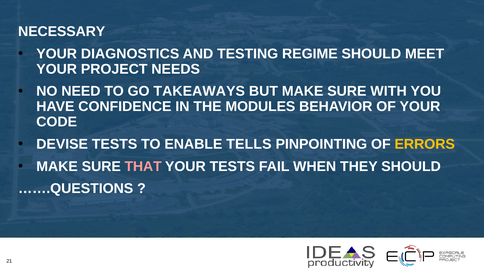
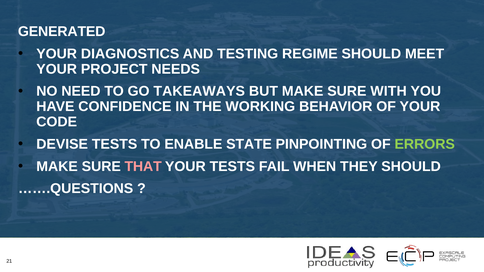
NECESSARY: NECESSARY -> GENERATED
MODULES: MODULES -> WORKING
TELLS: TELLS -> STATE
ERRORS colour: yellow -> light green
